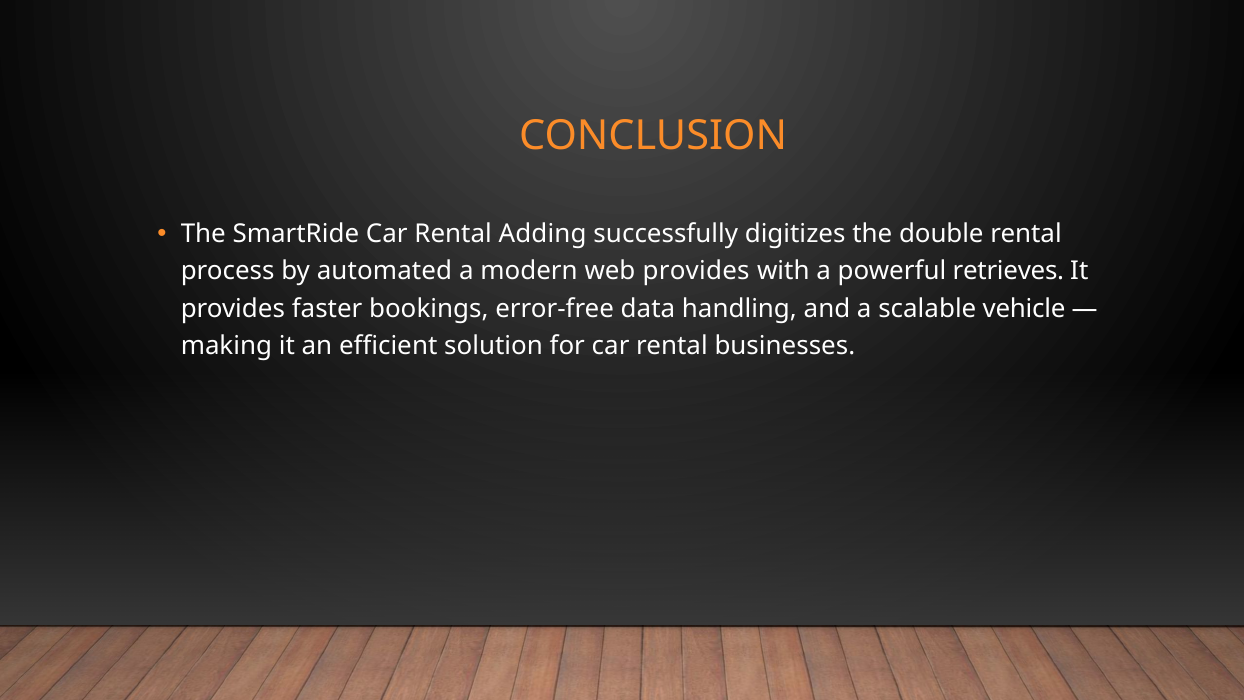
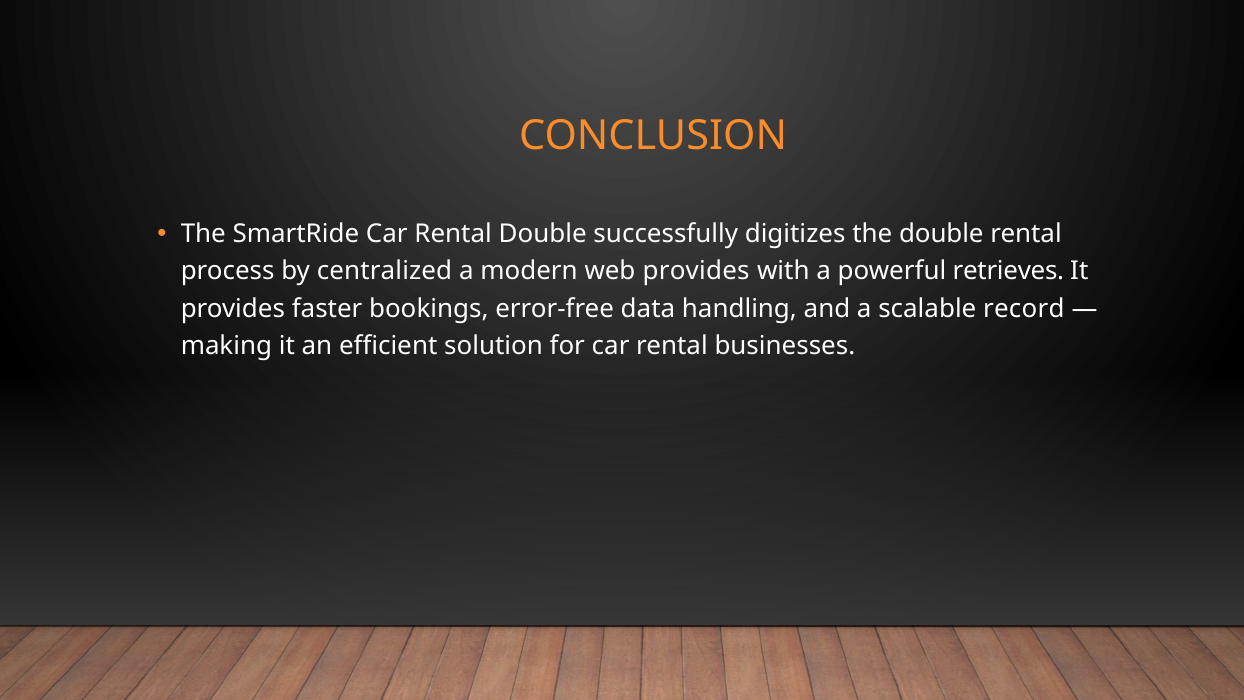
Rental Adding: Adding -> Double
automated: automated -> centralized
vehicle: vehicle -> record
